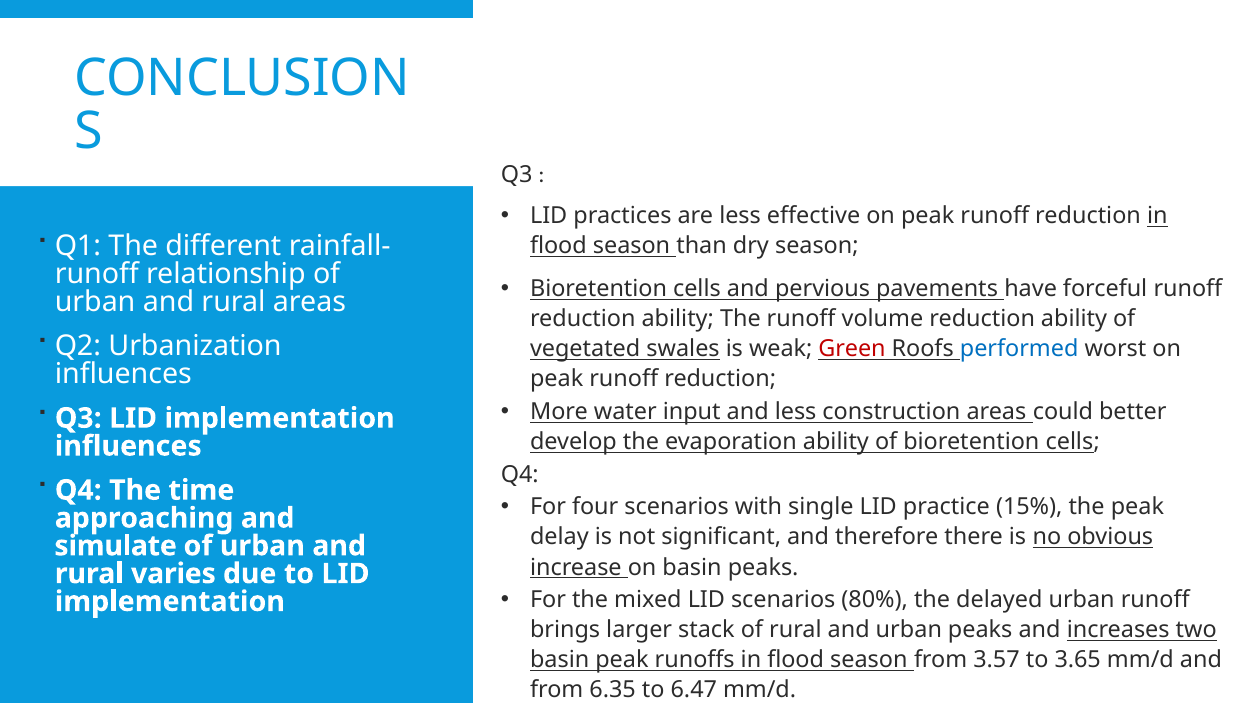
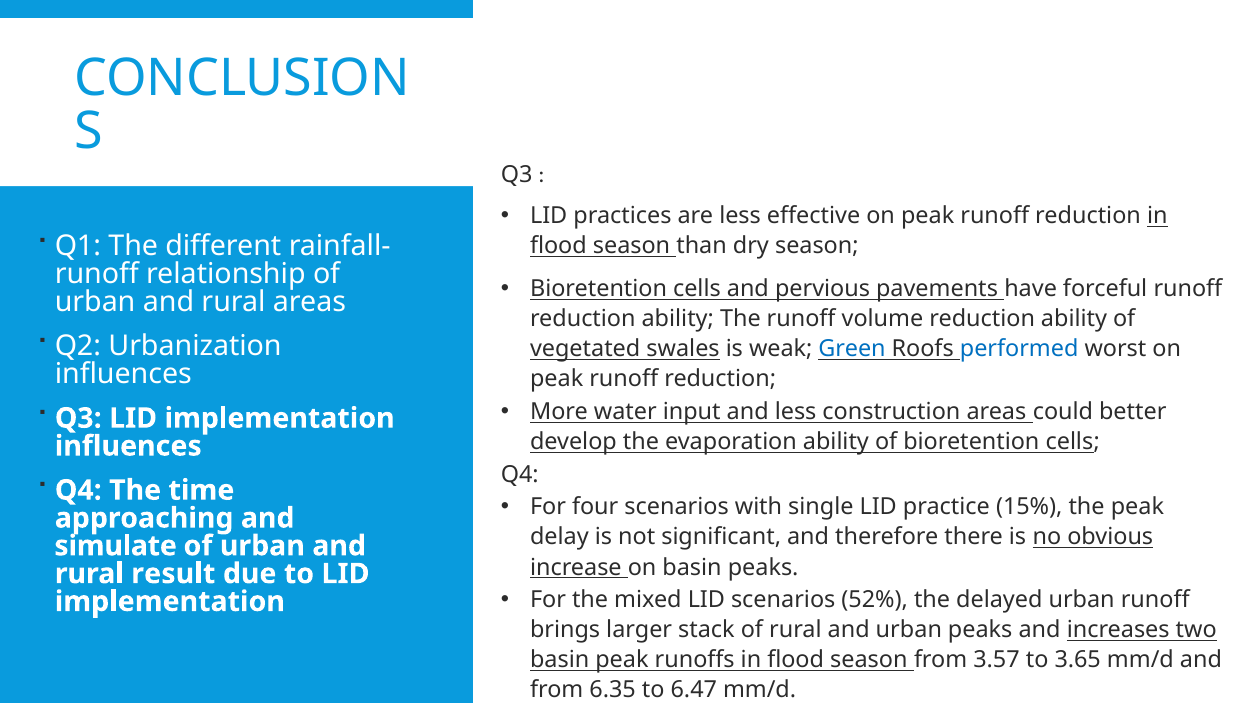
Green colour: red -> blue
varies: varies -> result
80%: 80% -> 52%
